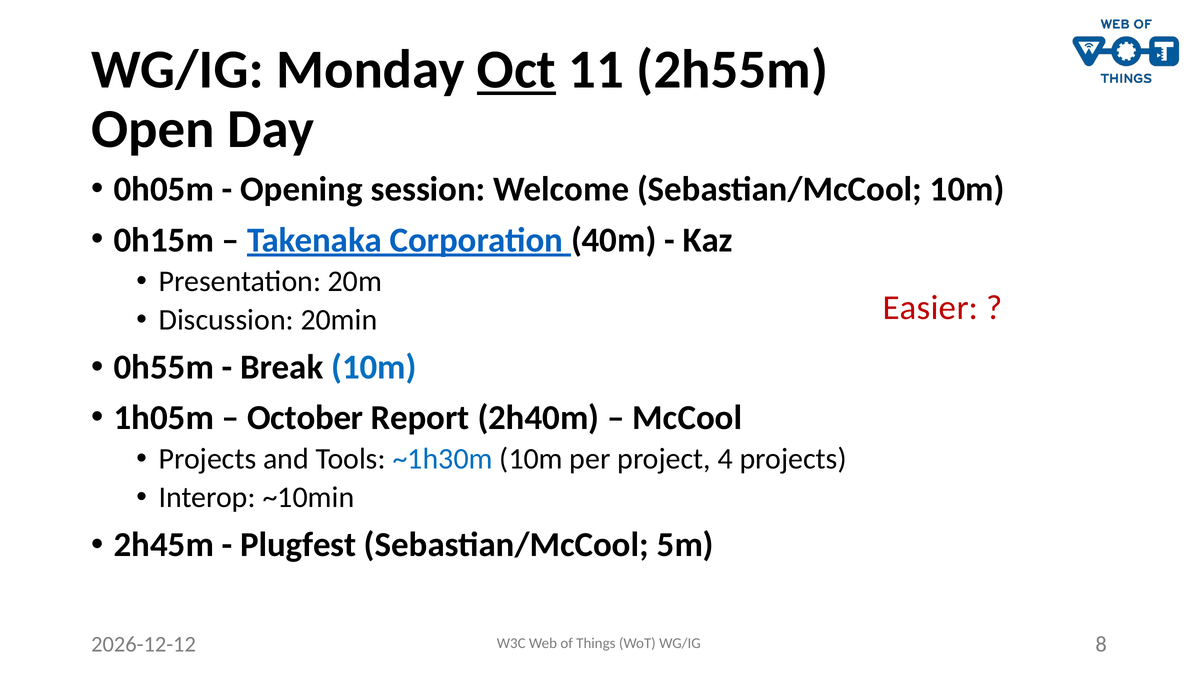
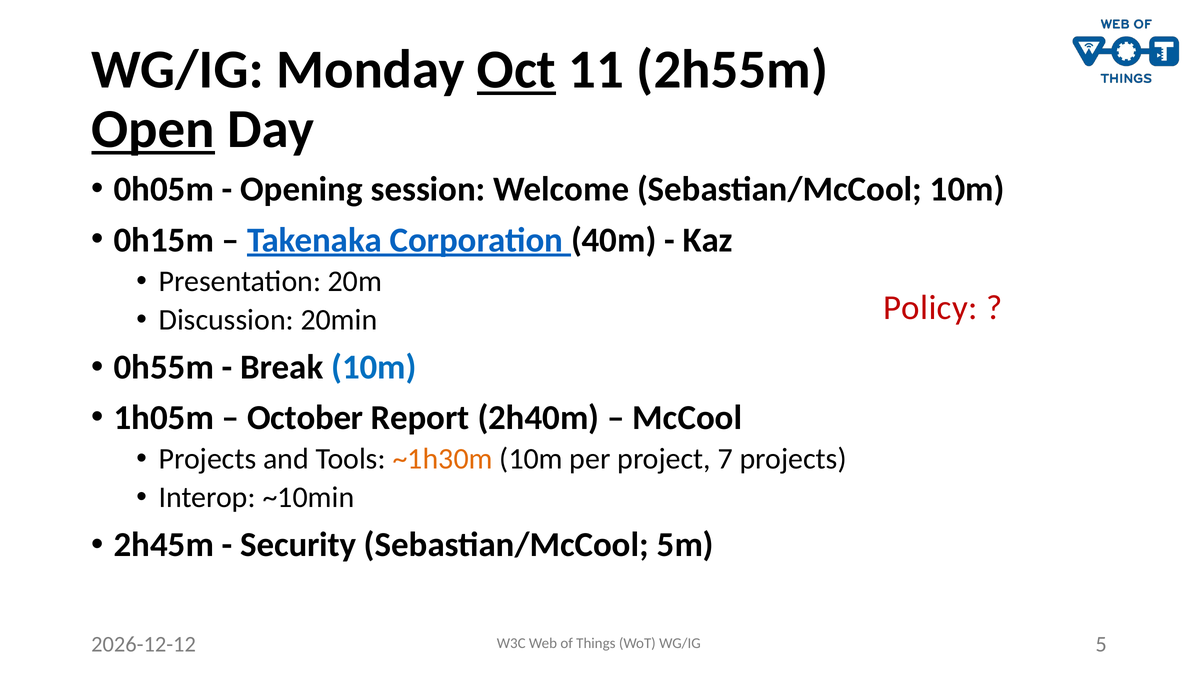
Open underline: none -> present
Easier: Easier -> Policy
~1h30m colour: blue -> orange
4: 4 -> 7
Plugfest: Plugfest -> Security
8: 8 -> 5
